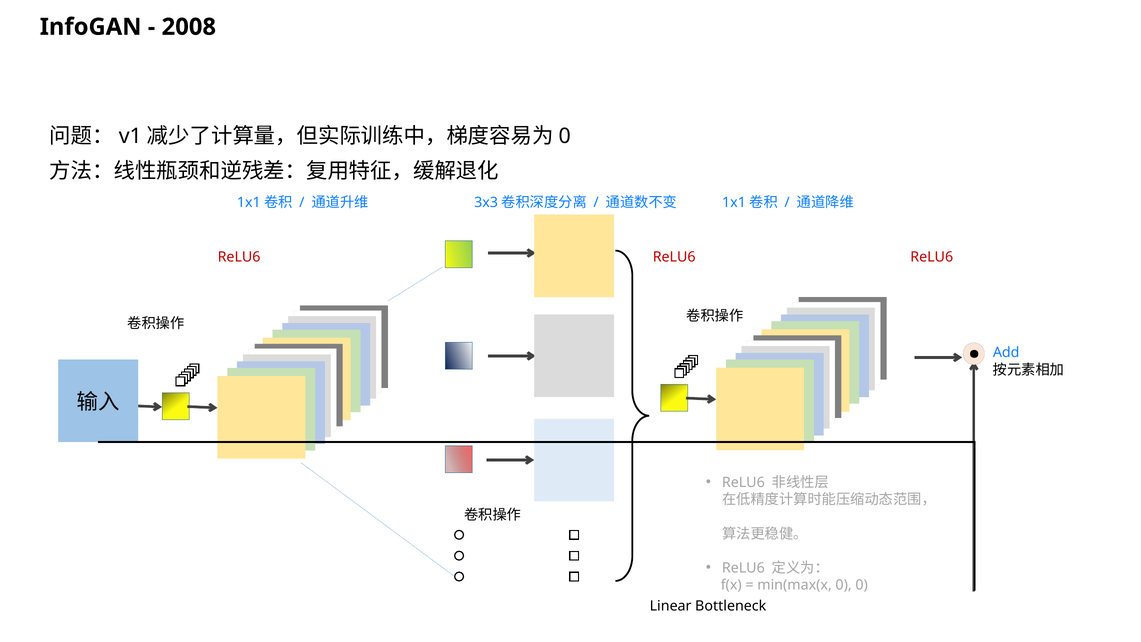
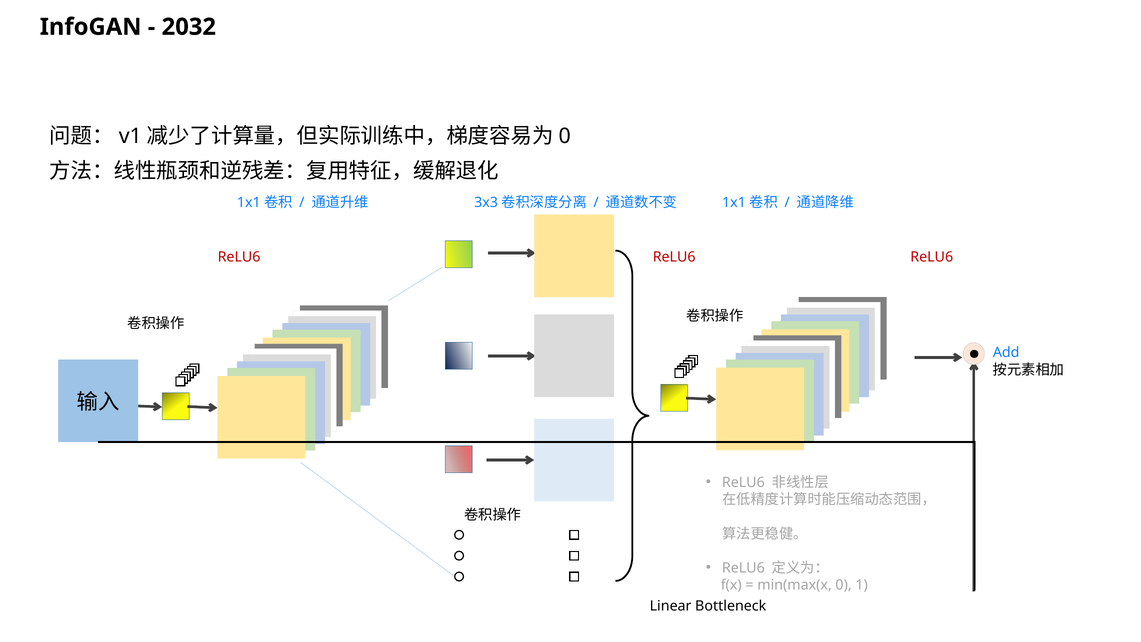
2008: 2008 -> 2032
0 0: 0 -> 1
